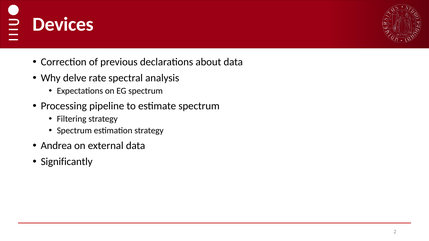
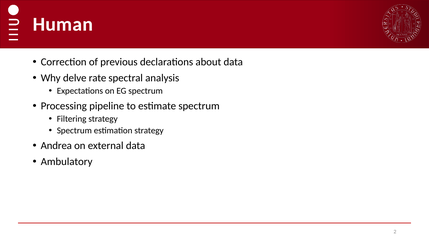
Devices: Devices -> Human
Significantly: Significantly -> Ambulatory
